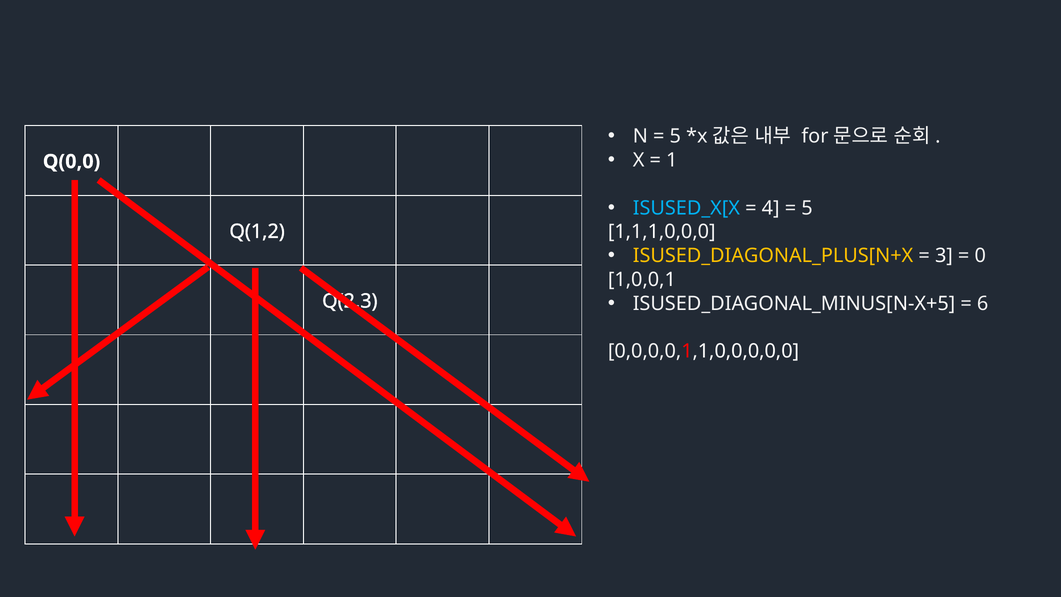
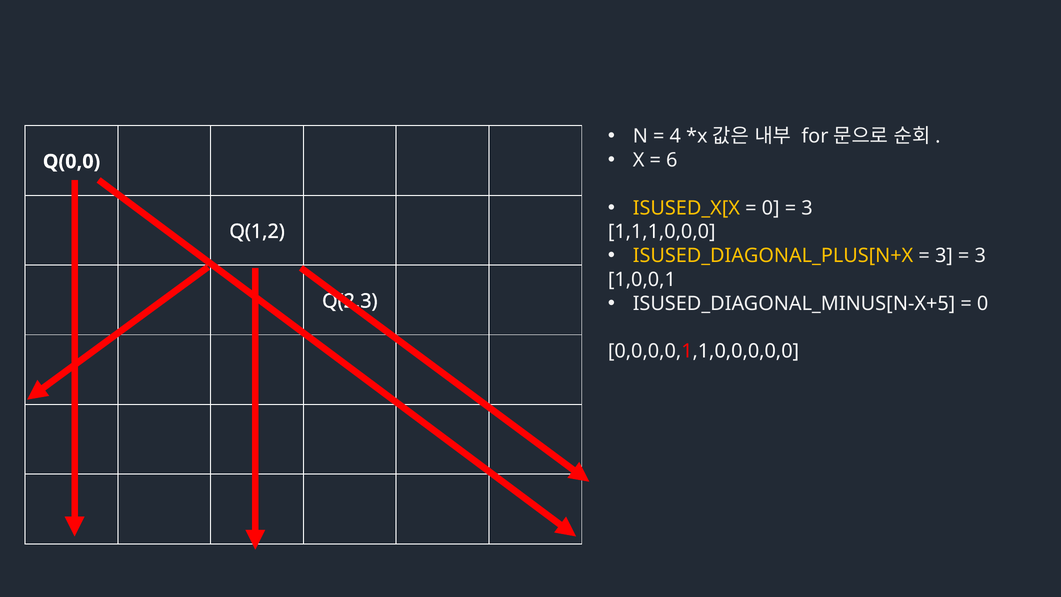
5 at (675, 136): 5 -> 4
1: 1 -> 6
ISUSED_X[X colour: light blue -> yellow
4 at (771, 208): 4 -> 0
5 at (807, 208): 5 -> 3
0 at (980, 256): 0 -> 3
6 at (983, 303): 6 -> 0
